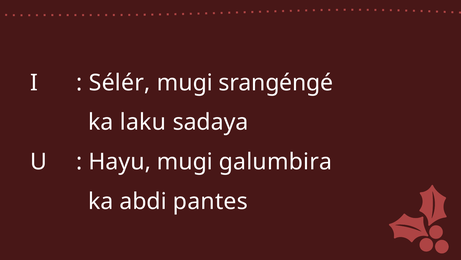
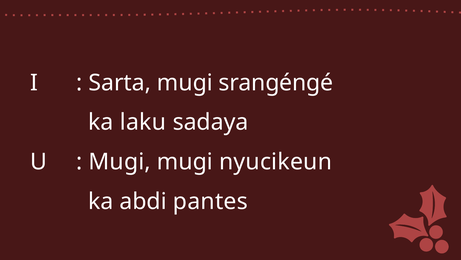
Sélér: Sélér -> Sarta
Hayu at (120, 161): Hayu -> Mugi
galumbira: galumbira -> nyucikeun
